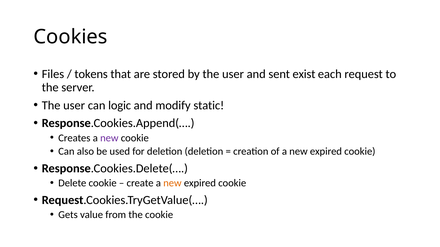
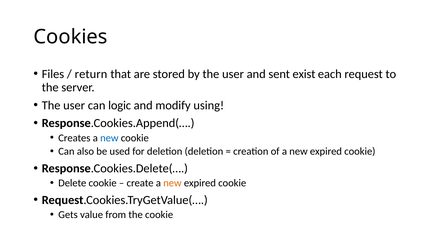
tokens: tokens -> return
static: static -> using
new at (109, 138) colour: purple -> blue
